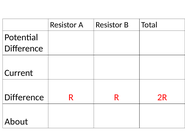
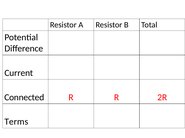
Difference at (24, 98): Difference -> Connected
About: About -> Terms
